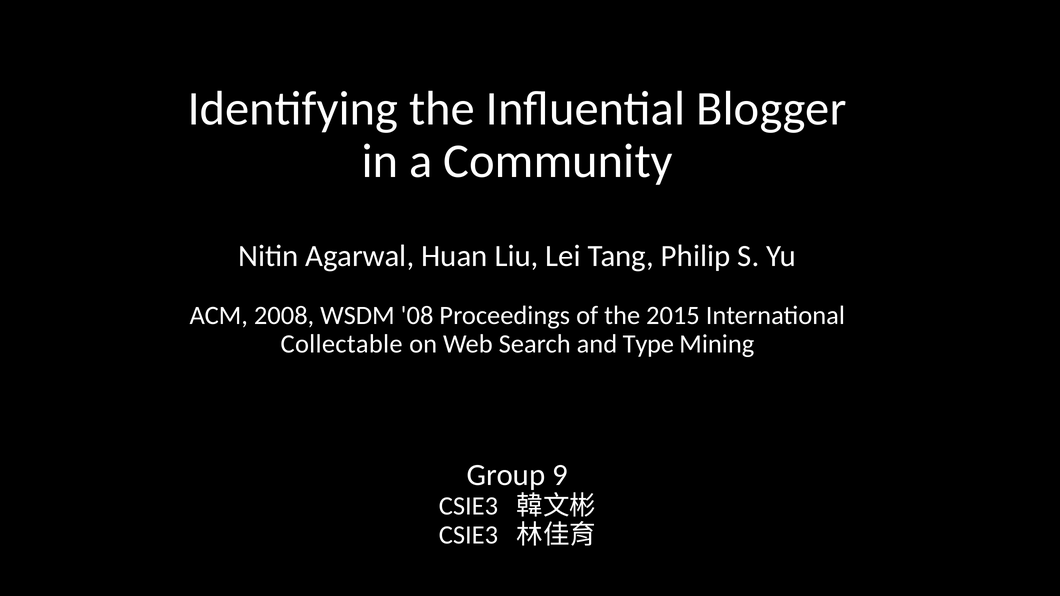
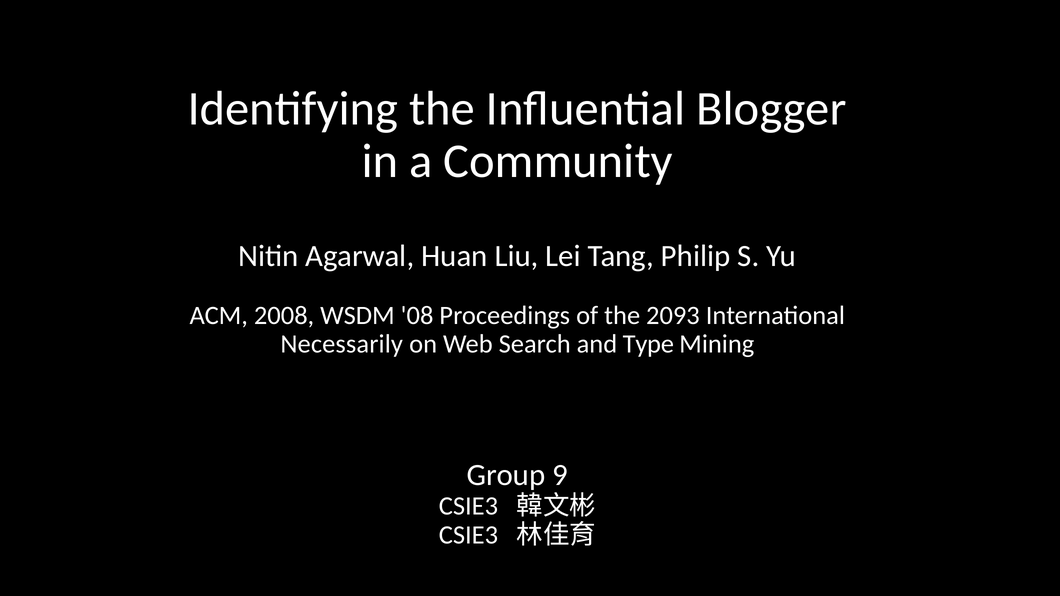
2015: 2015 -> 2093
Collectable: Collectable -> Necessarily
